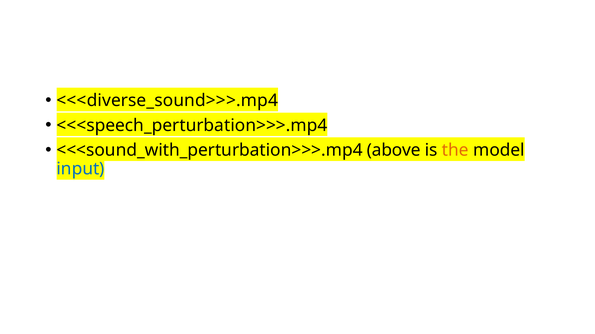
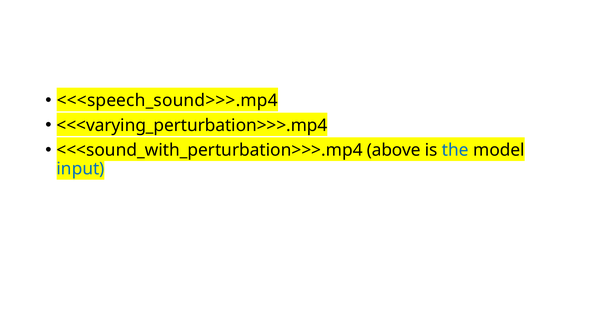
<<<diverse_sound>>>.mp4: <<<diverse_sound>>>.mp4 -> <<<speech_sound>>>.mp4
<<<speech_perturbation>>>.mp4: <<<speech_perturbation>>>.mp4 -> <<<varying_perturbation>>>.mp4
the colour: orange -> blue
